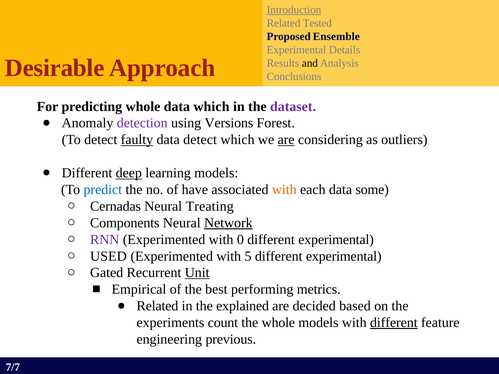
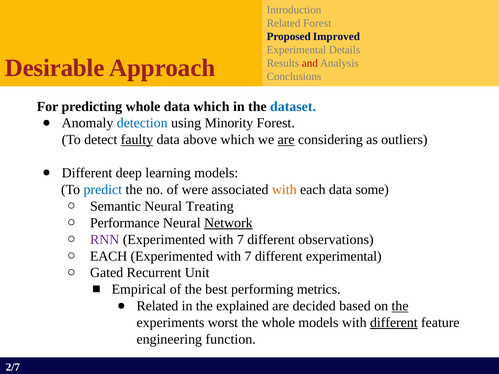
Introduction underline: present -> none
Related Tested: Tested -> Forest
Ensemble: Ensemble -> Improved
and colour: black -> red
dataset colour: purple -> blue
detection colour: purple -> blue
Versions: Versions -> Minority
data detect: detect -> above
deep underline: present -> none
have: have -> were
Cernadas: Cernadas -> Semantic
Components: Components -> Performance
0 at (240, 240): 0 -> 7
experimental at (336, 240): experimental -> observations
USED at (108, 256): USED -> EACH
5 at (248, 256): 5 -> 7
Unit underline: present -> none
the at (400, 306) underline: none -> present
count: count -> worst
previous: previous -> function
7/7: 7/7 -> 2/7
